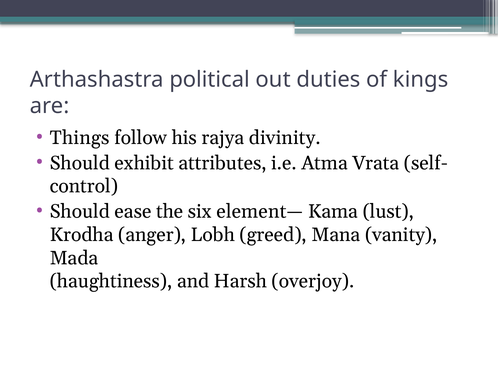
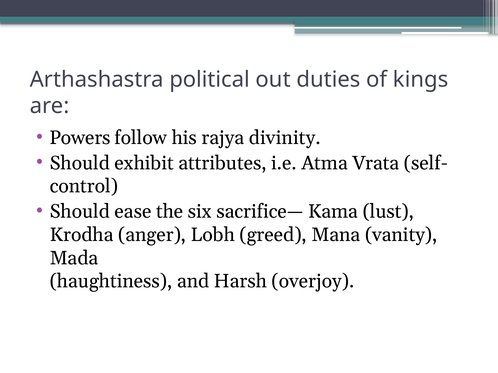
Things: Things -> Powers
element—: element— -> sacrifice—
